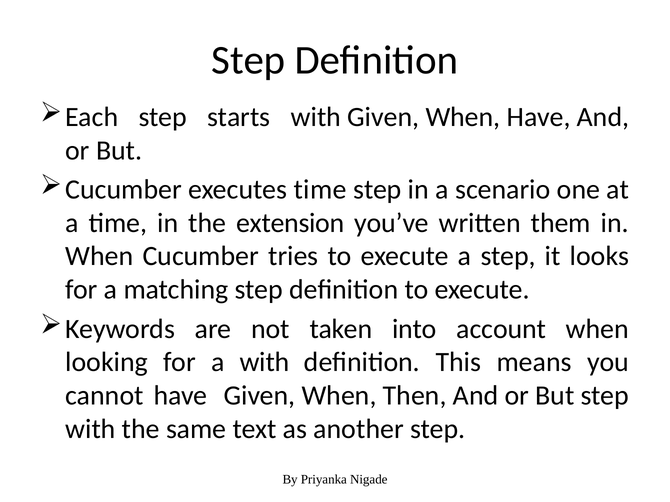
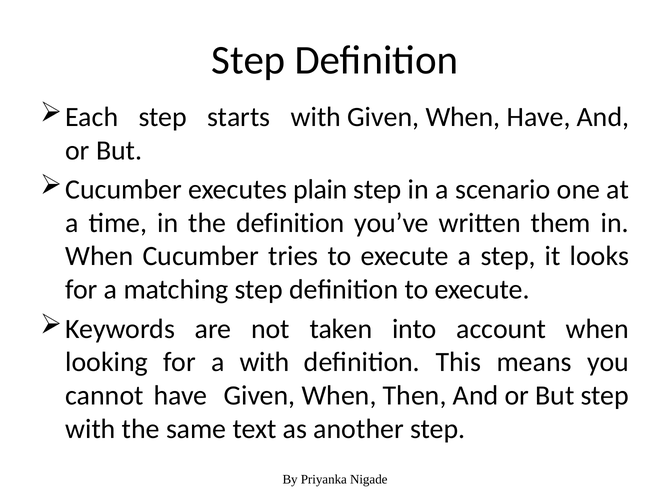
executes time: time -> plain
the extension: extension -> definition
